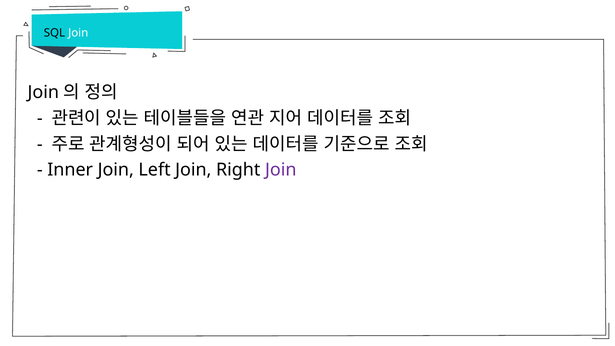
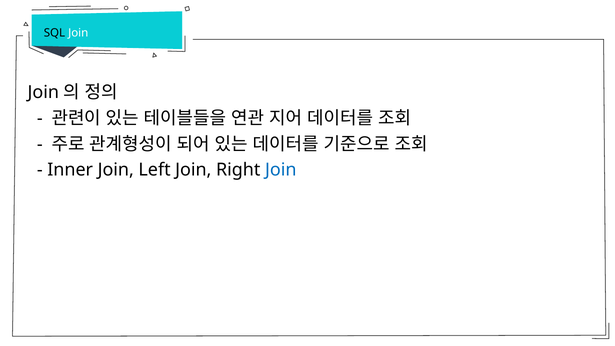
Join at (281, 170) colour: purple -> blue
